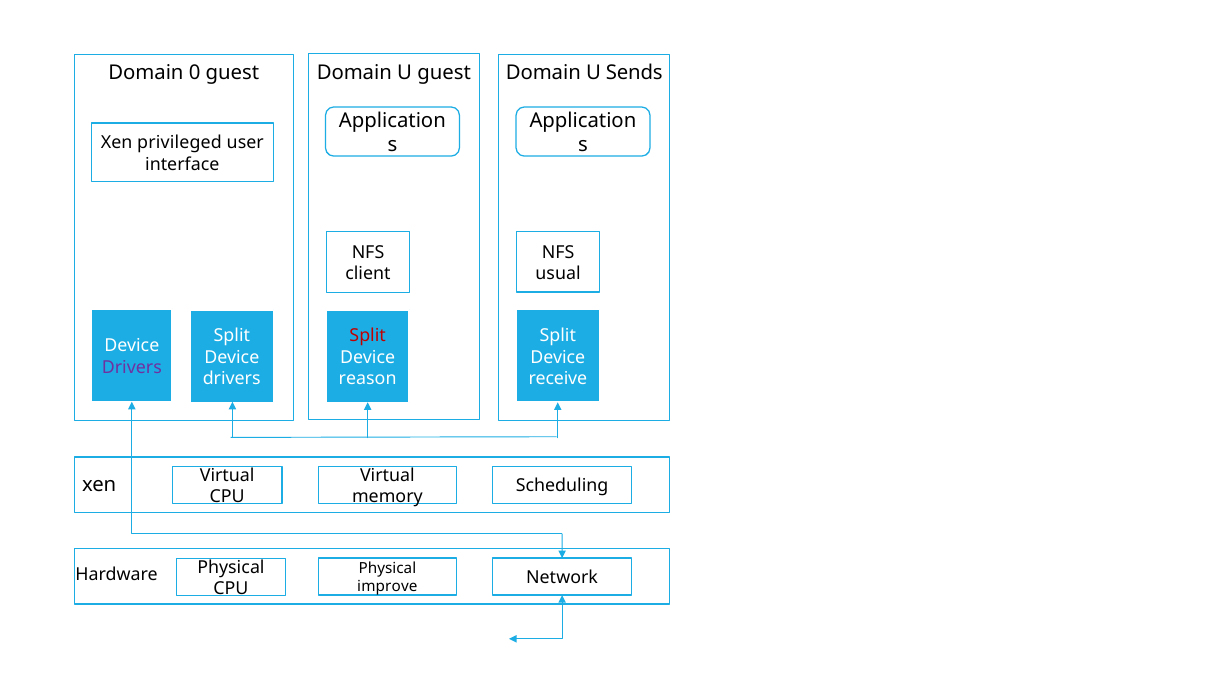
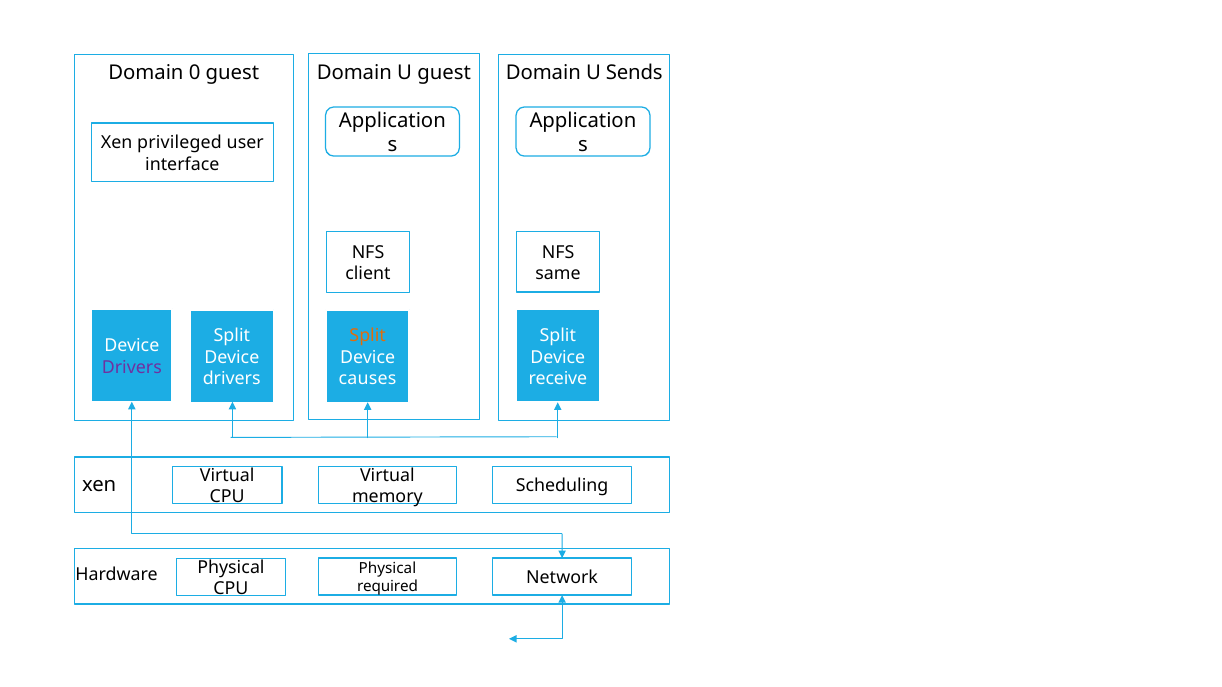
usual: usual -> same
Split at (368, 336) colour: red -> orange
reason: reason -> causes
improve: improve -> required
